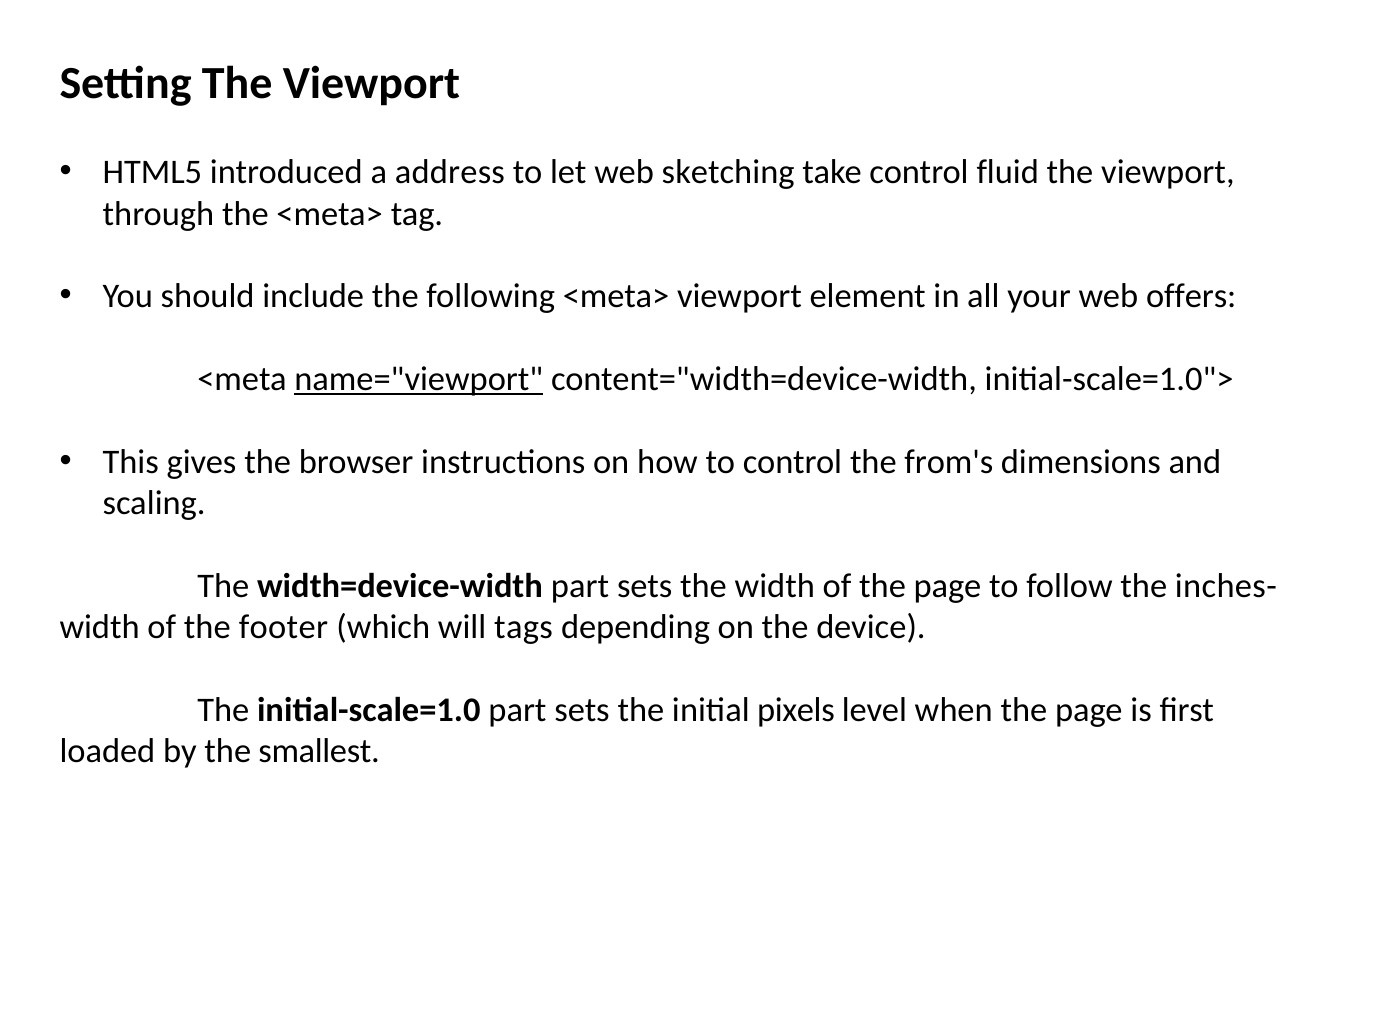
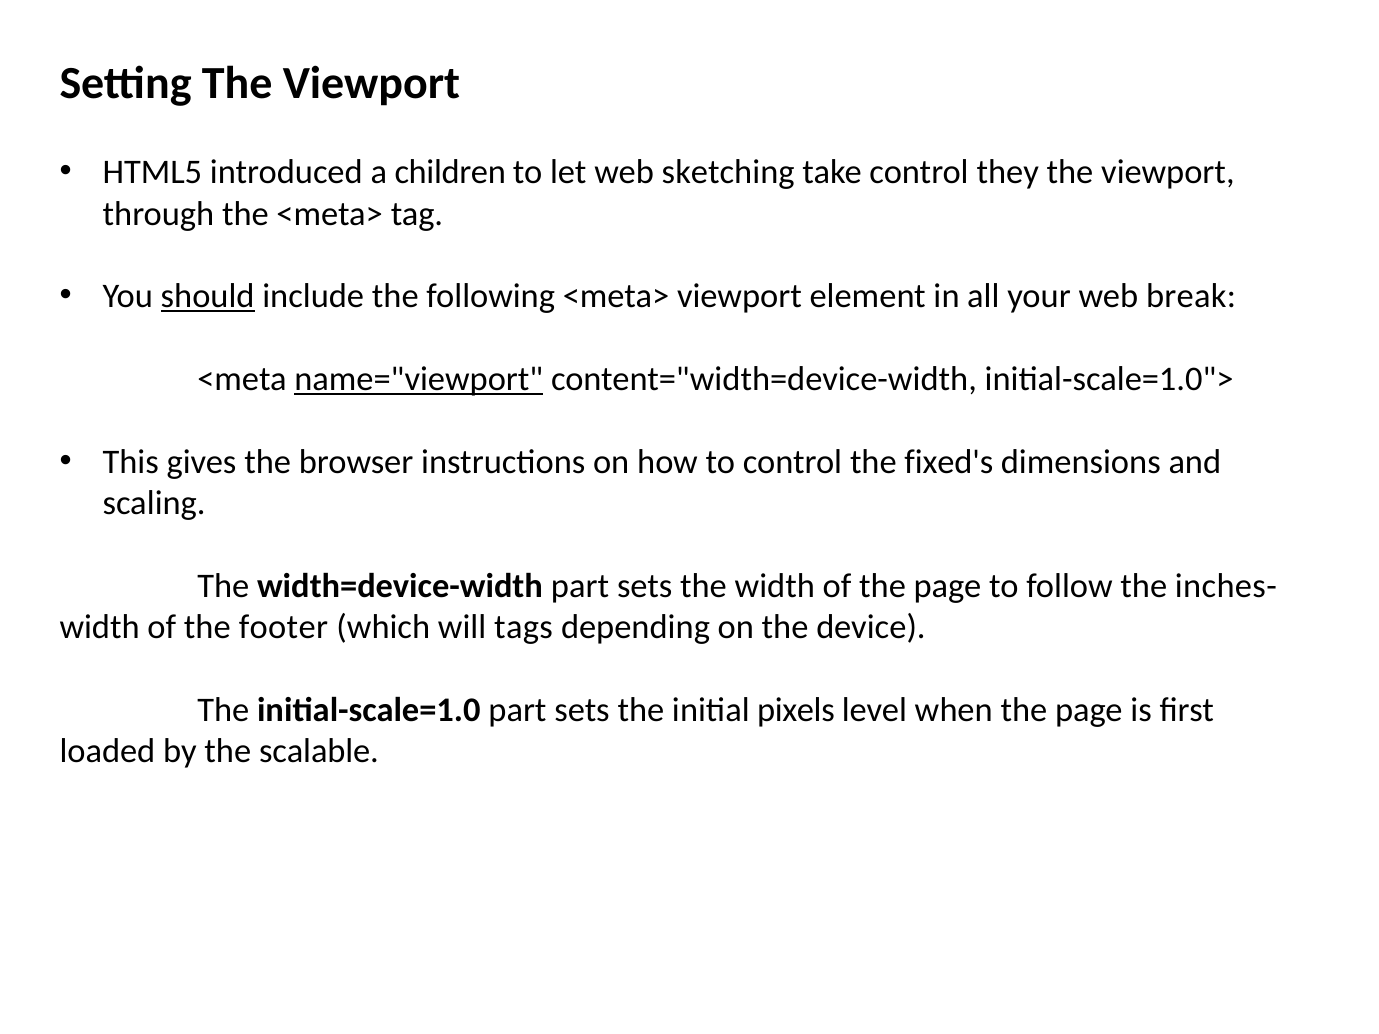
address: address -> children
fluid: fluid -> they
should underline: none -> present
offers: offers -> break
from's: from's -> fixed's
smallest: smallest -> scalable
